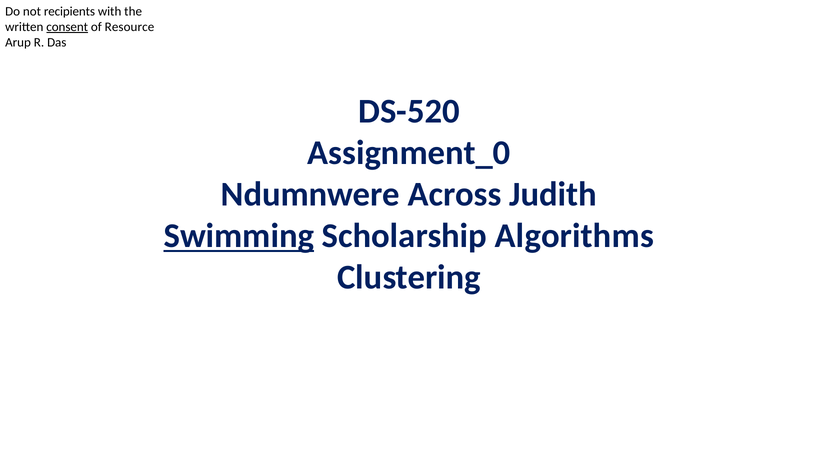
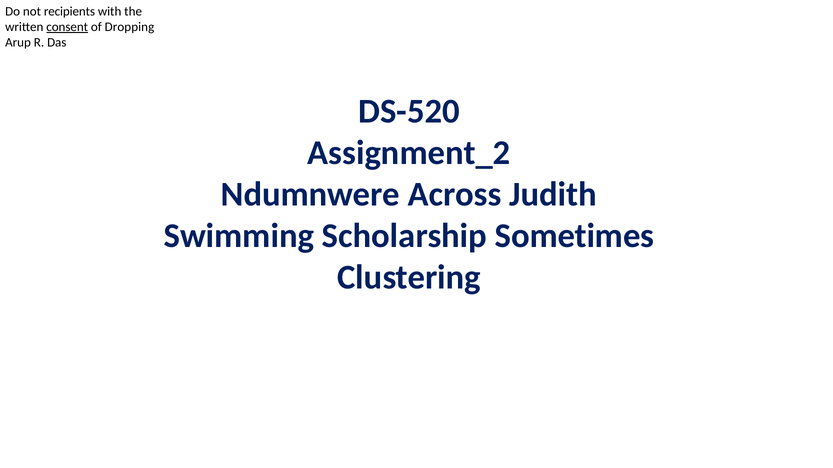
Resource: Resource -> Dropping
Assignment_0: Assignment_0 -> Assignment_2
Swimming underline: present -> none
Algorithms: Algorithms -> Sometimes
